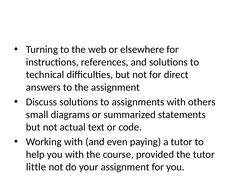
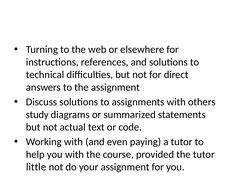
small: small -> study
